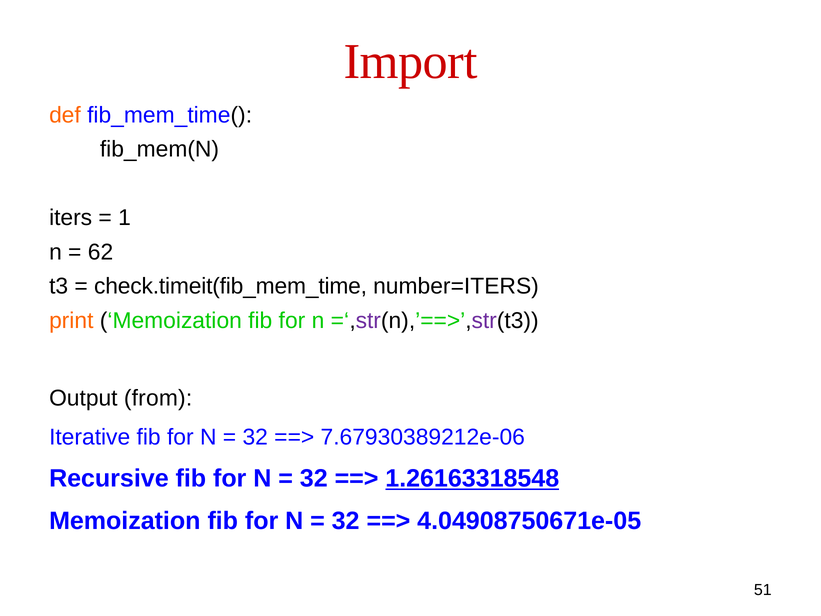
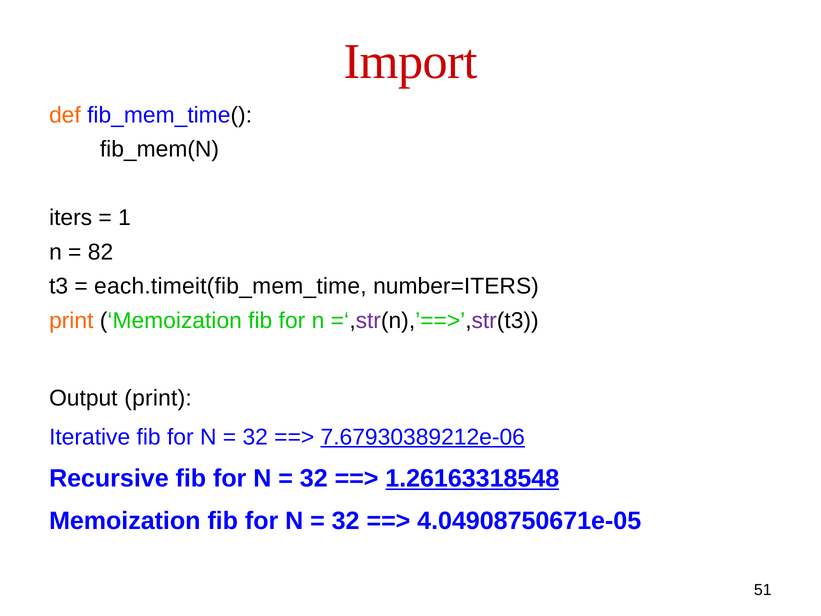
62: 62 -> 82
check.timeit(fib_mem_time: check.timeit(fib_mem_time -> each.timeit(fib_mem_time
Output from: from -> print
7.67930389212e-06 underline: none -> present
